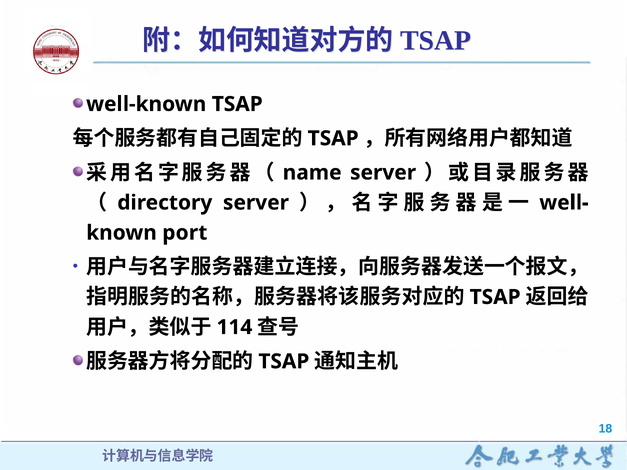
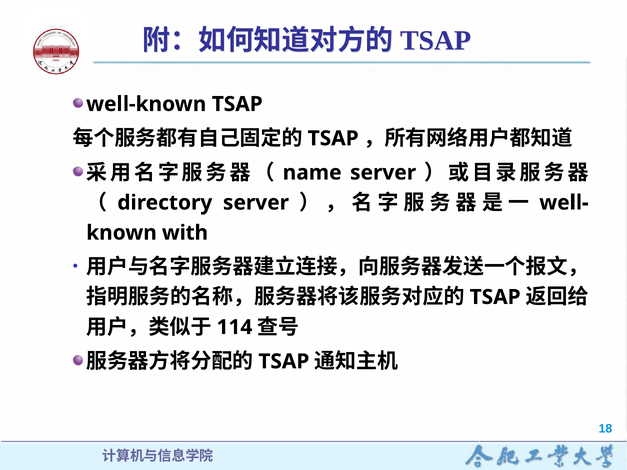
port: port -> with
